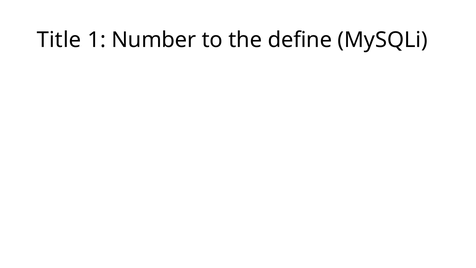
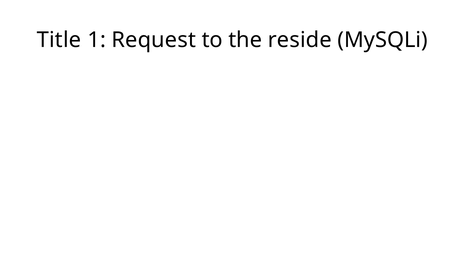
Number: Number -> Request
define: define -> reside
